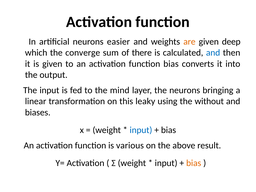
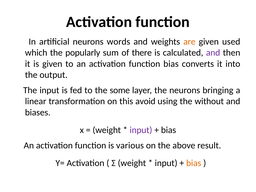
easier: easier -> words
deep: deep -> used
converge: converge -> popularly
and at (213, 53) colour: blue -> purple
mind: mind -> some
leaky: leaky -> avoid
input at (141, 130) colour: blue -> purple
